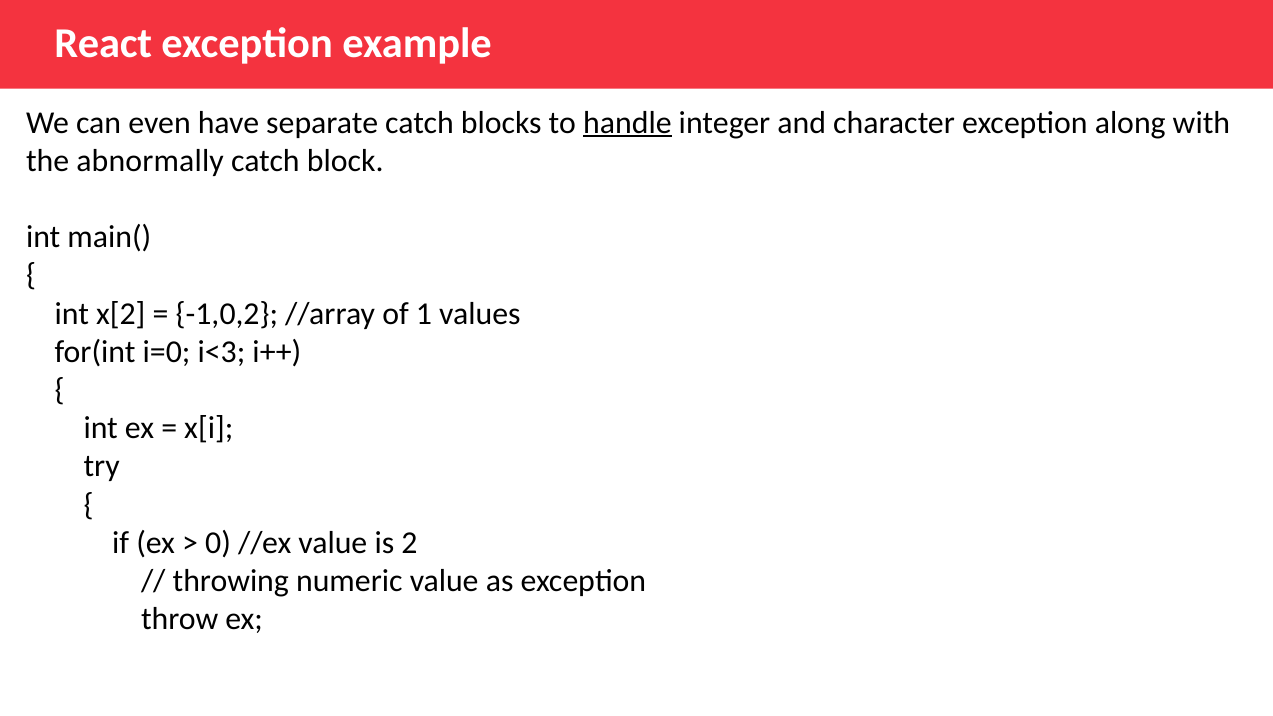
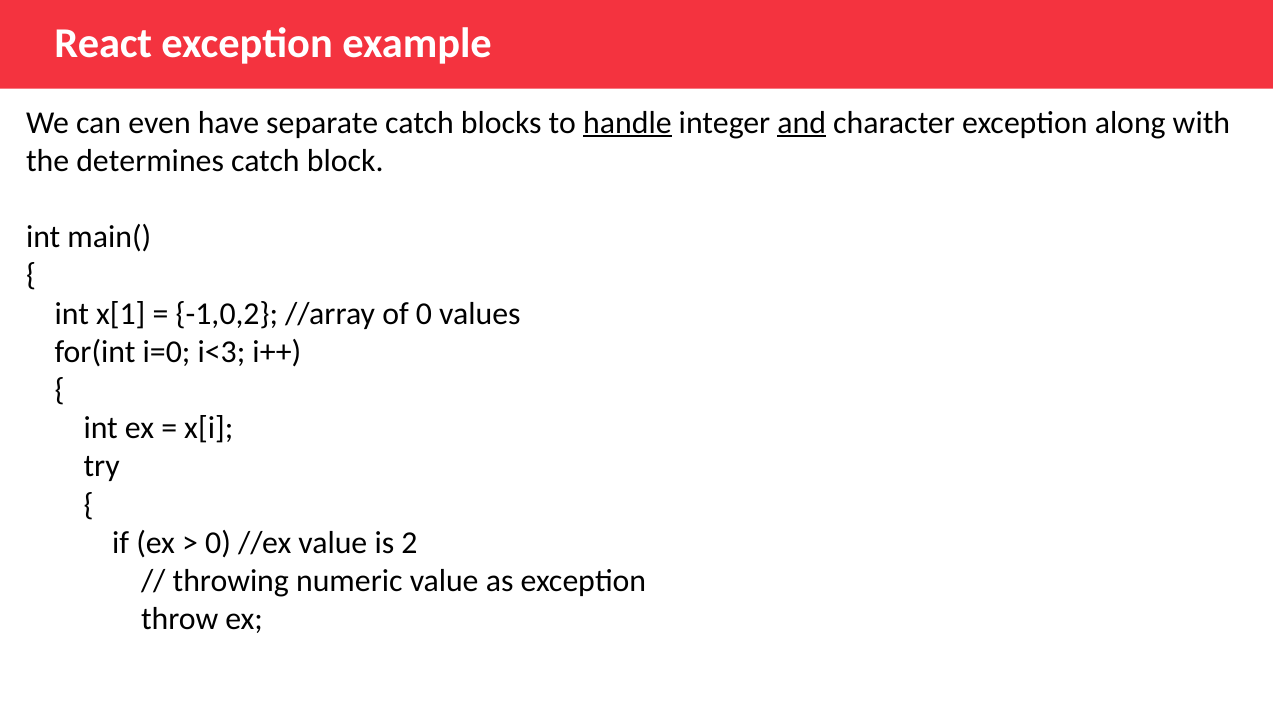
and underline: none -> present
abnormally: abnormally -> determines
x[2: x[2 -> x[1
of 1: 1 -> 0
